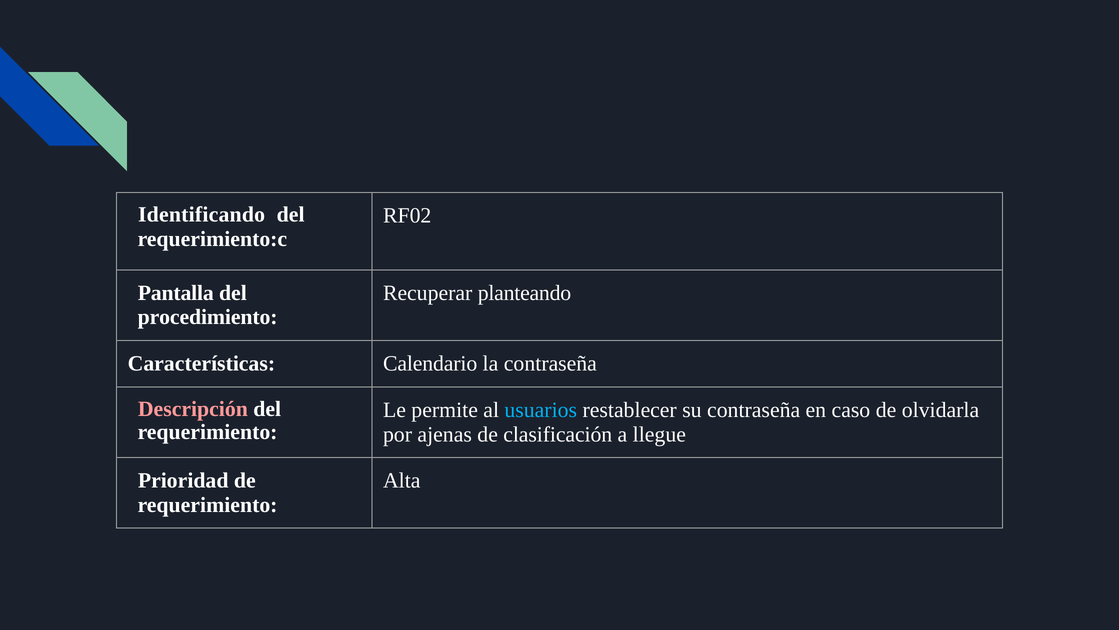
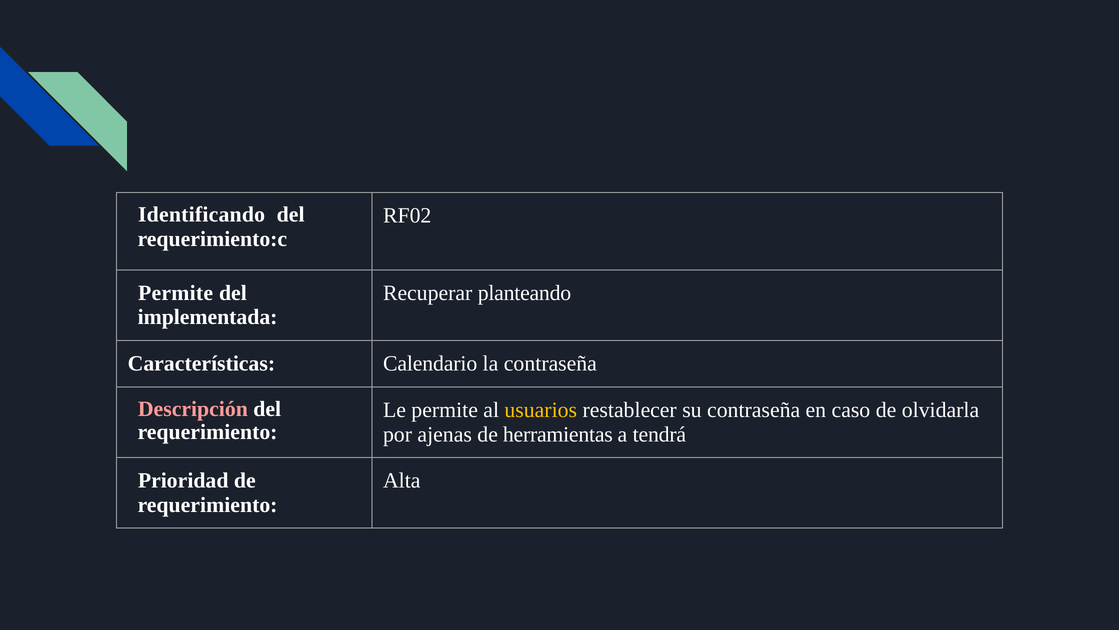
Pantalla at (176, 293): Pantalla -> Permite
procedimiento: procedimiento -> implementada
usuarios colour: light blue -> yellow
clasificación: clasificación -> herramientas
llegue: llegue -> tendrá
